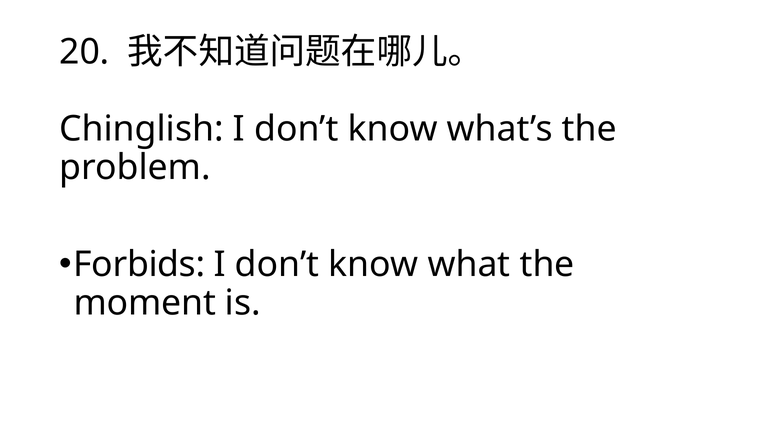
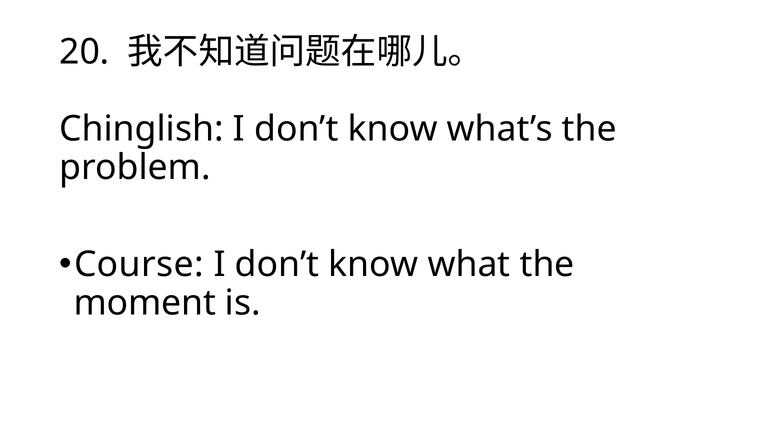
Forbids: Forbids -> Course
